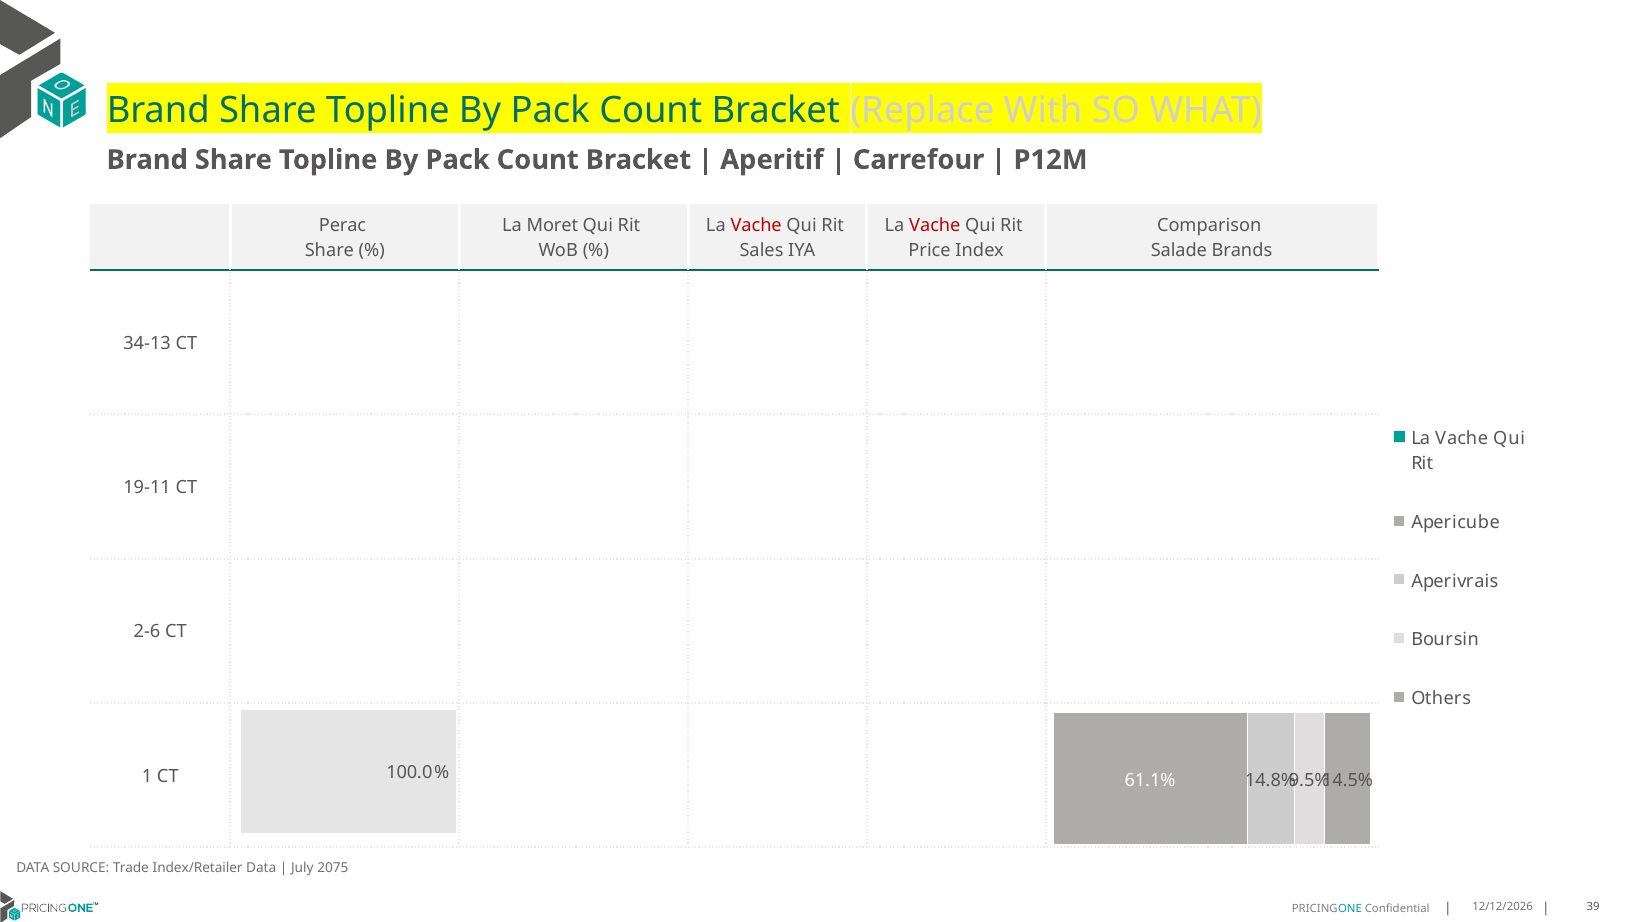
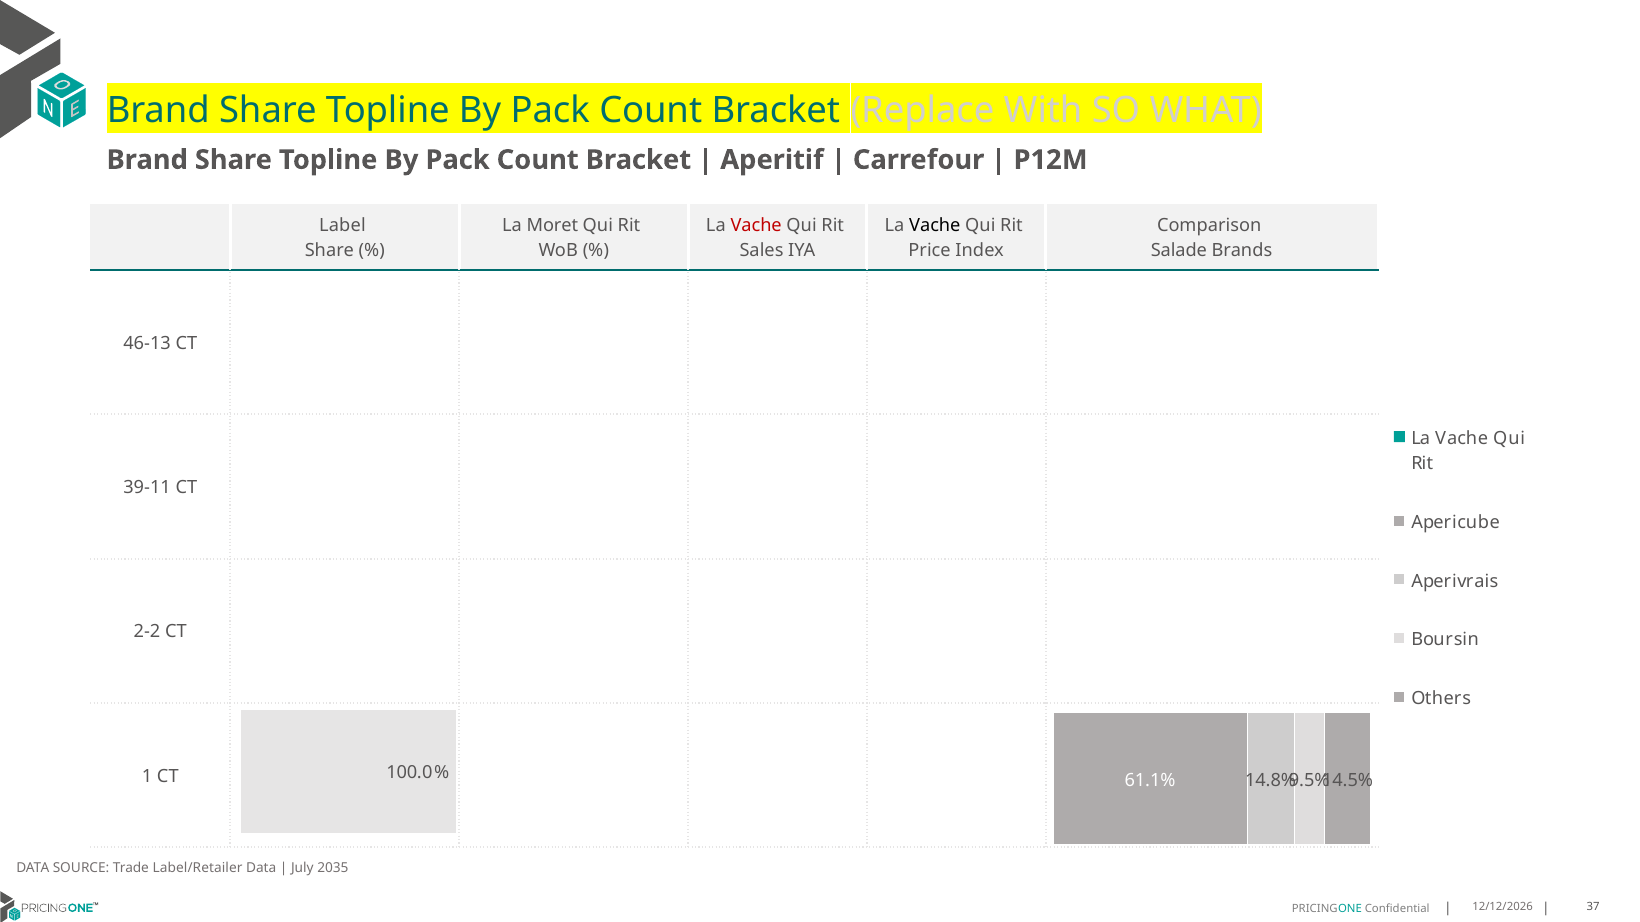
Perac: Perac -> Label
Vache at (935, 225) colour: red -> black
34-13: 34-13 -> 46-13
19-11: 19-11 -> 39-11
2-6: 2-6 -> 2-2
Index/Retailer: Index/Retailer -> Label/Retailer
2075: 2075 -> 2035
39: 39 -> 37
